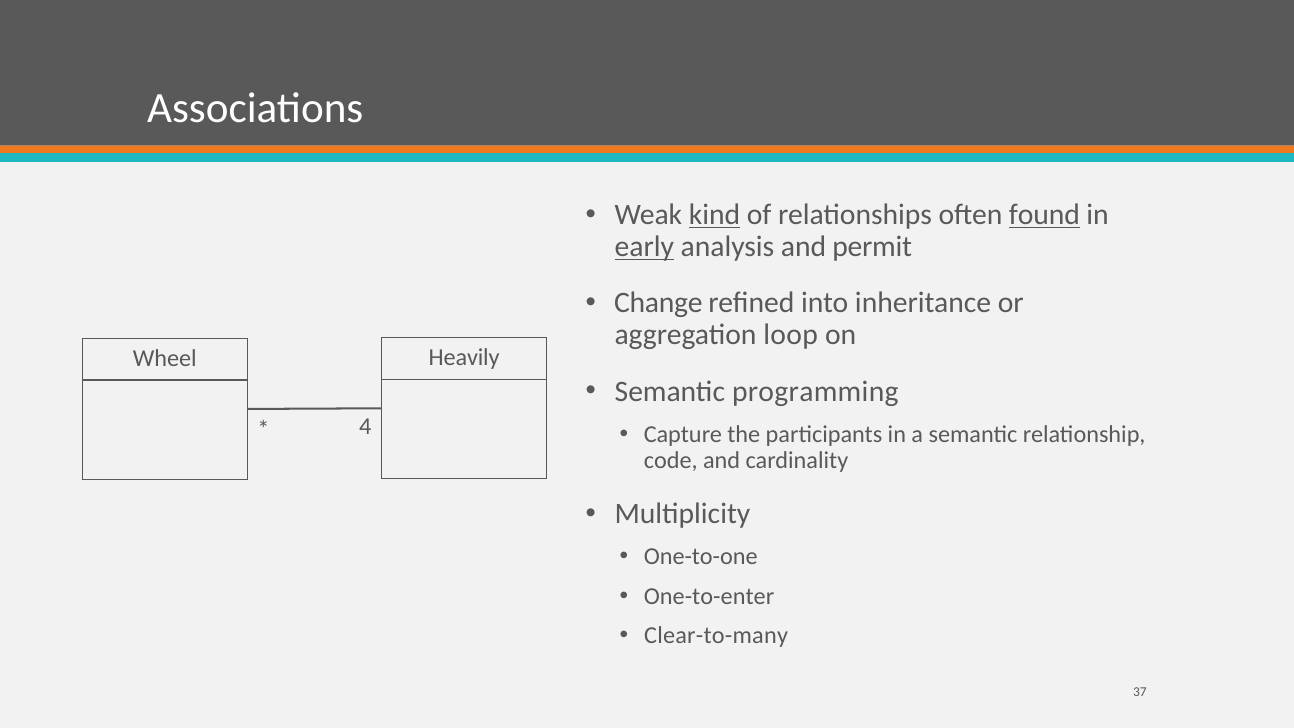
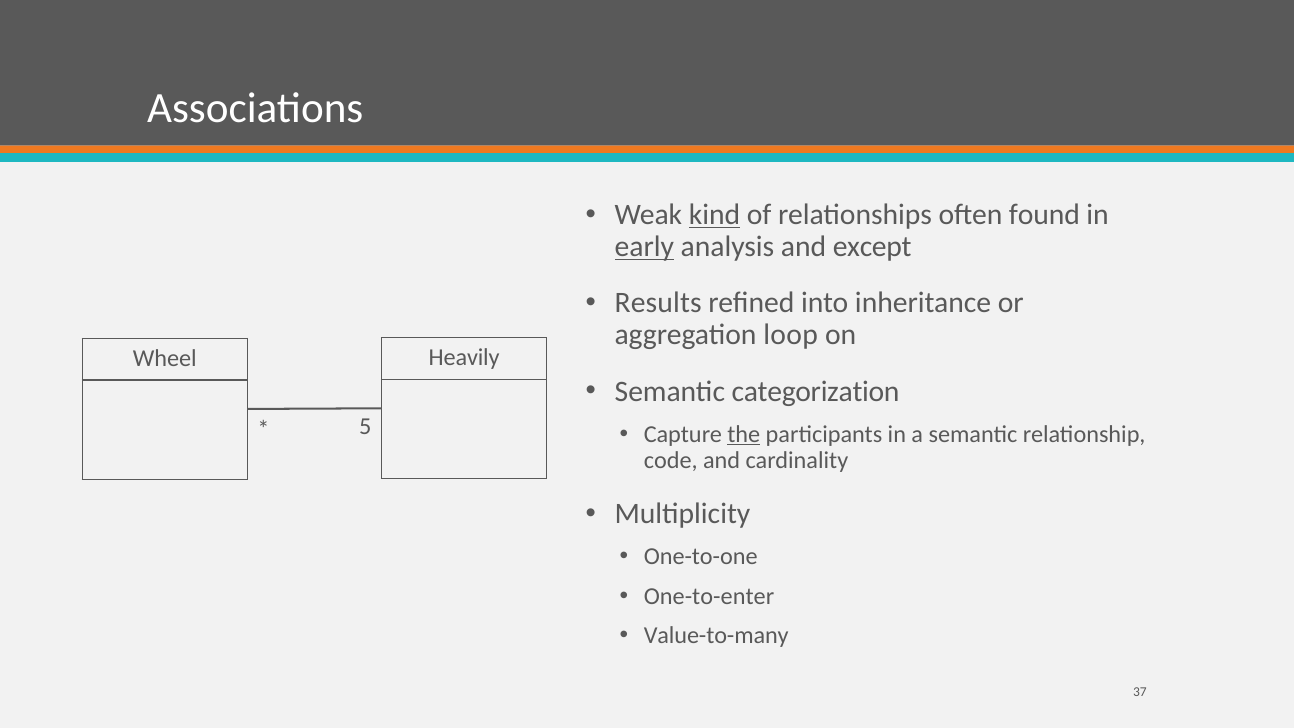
found underline: present -> none
permit: permit -> except
Change: Change -> Results
programming: programming -> categorization
4: 4 -> 5
the underline: none -> present
Clear-to-many: Clear-to-many -> Value-to-many
